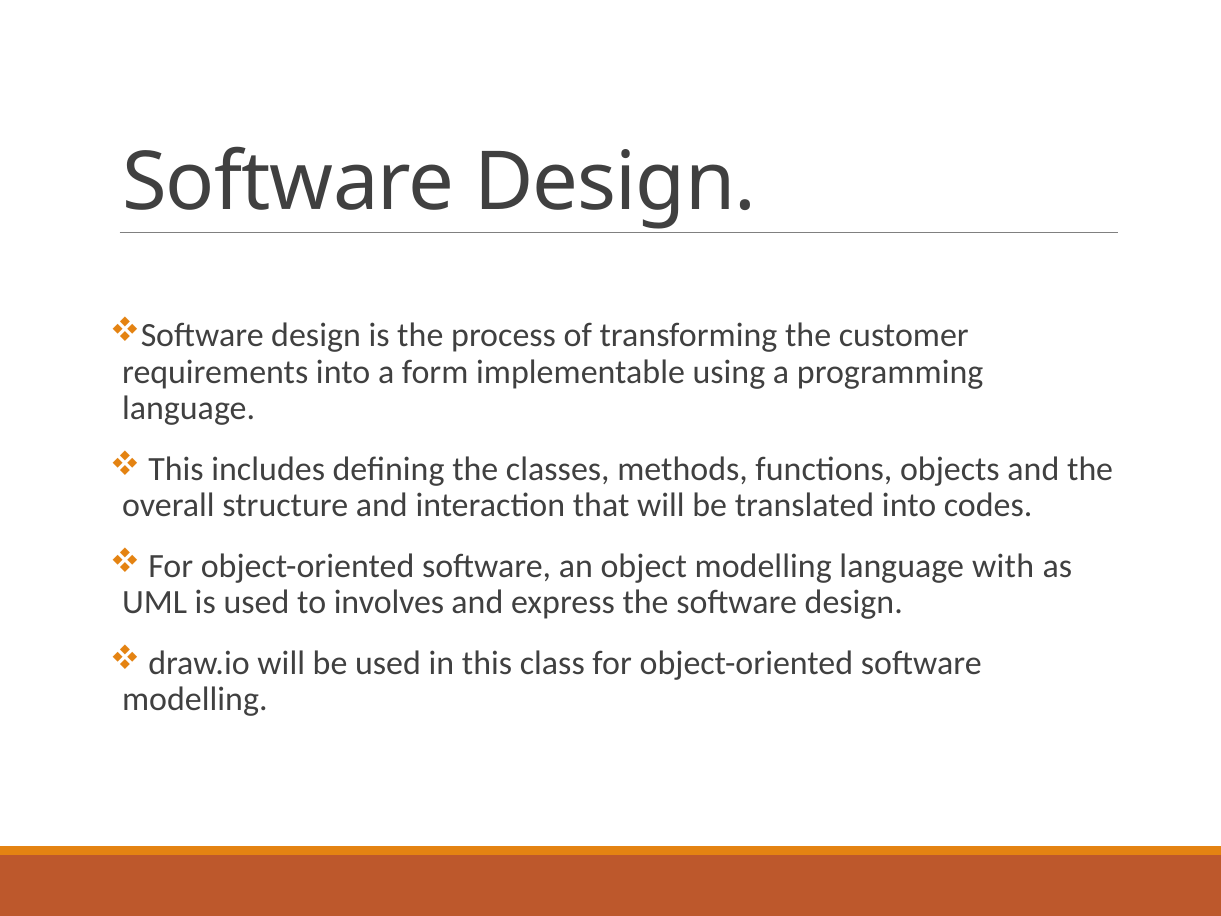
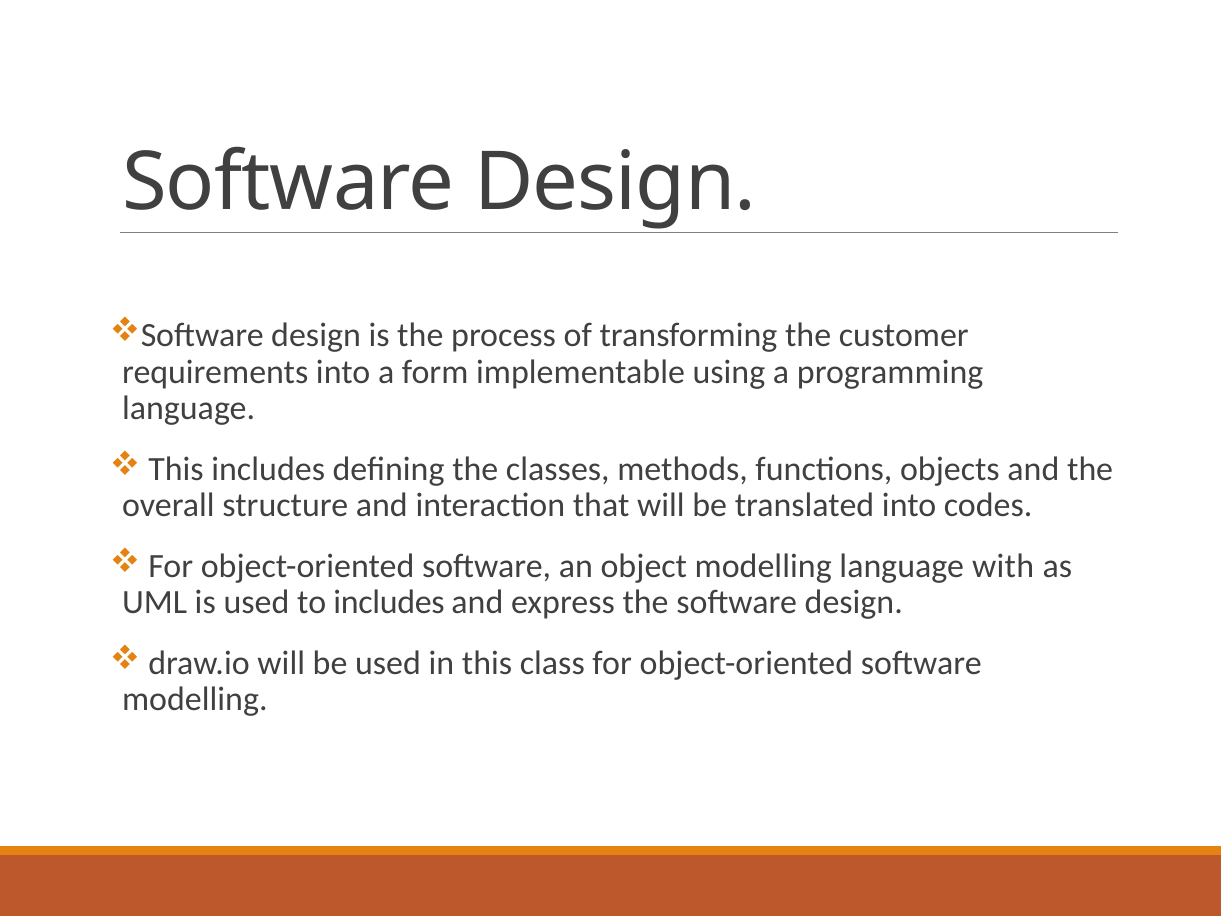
to involves: involves -> includes
